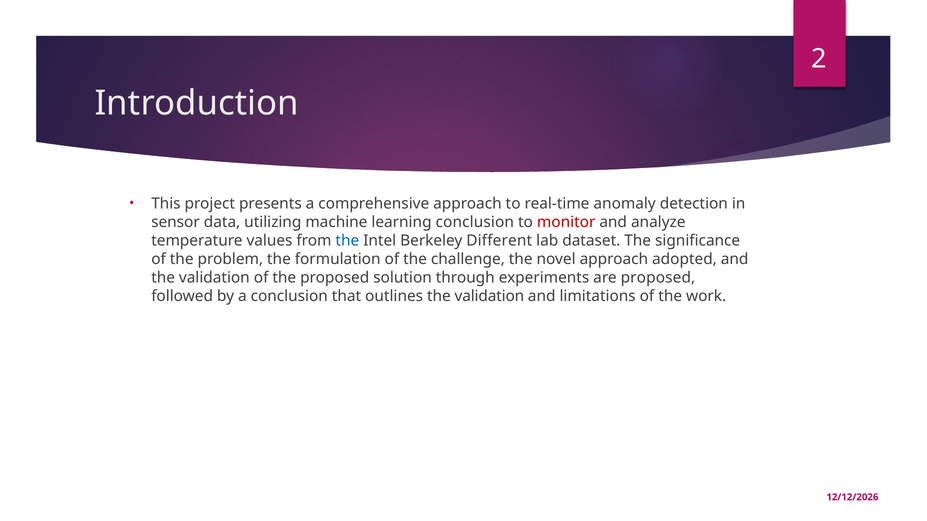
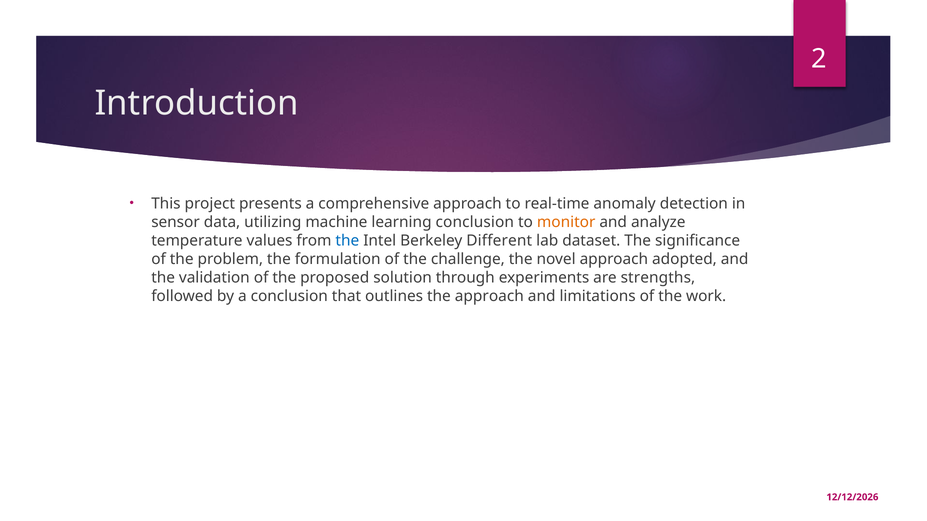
monitor colour: red -> orange
are proposed: proposed -> strengths
outlines the validation: validation -> approach
